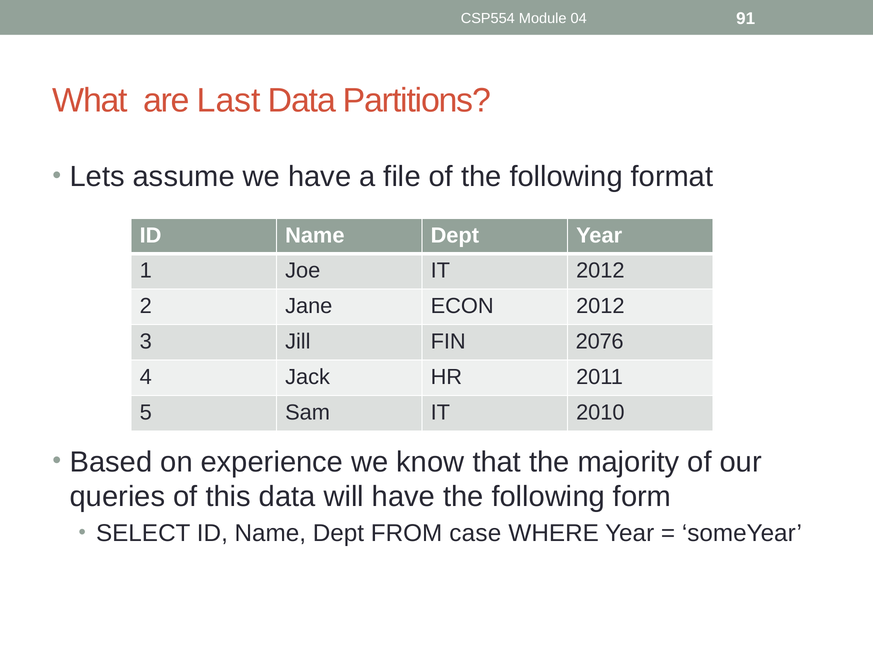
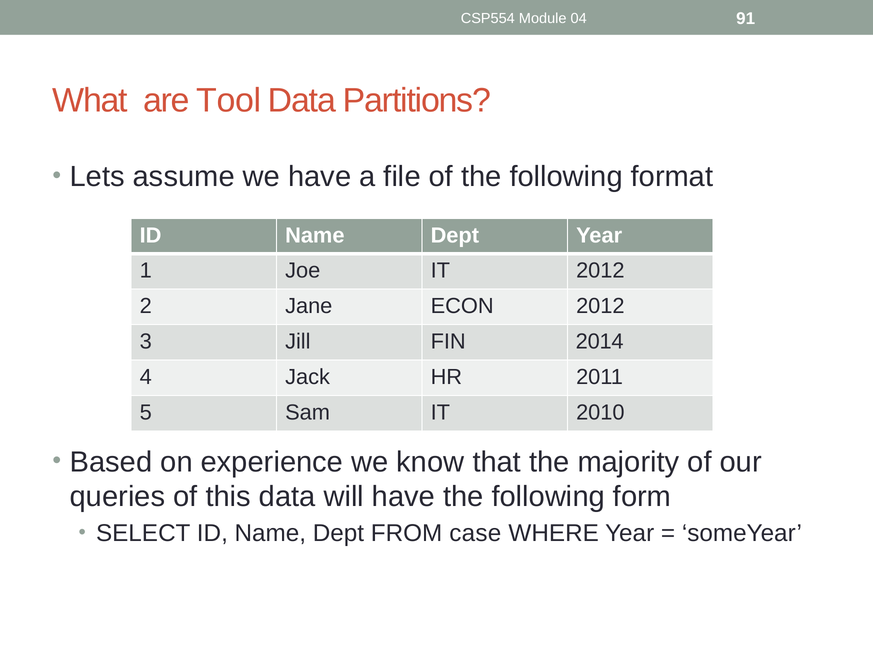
Last: Last -> Tool
2076: 2076 -> 2014
